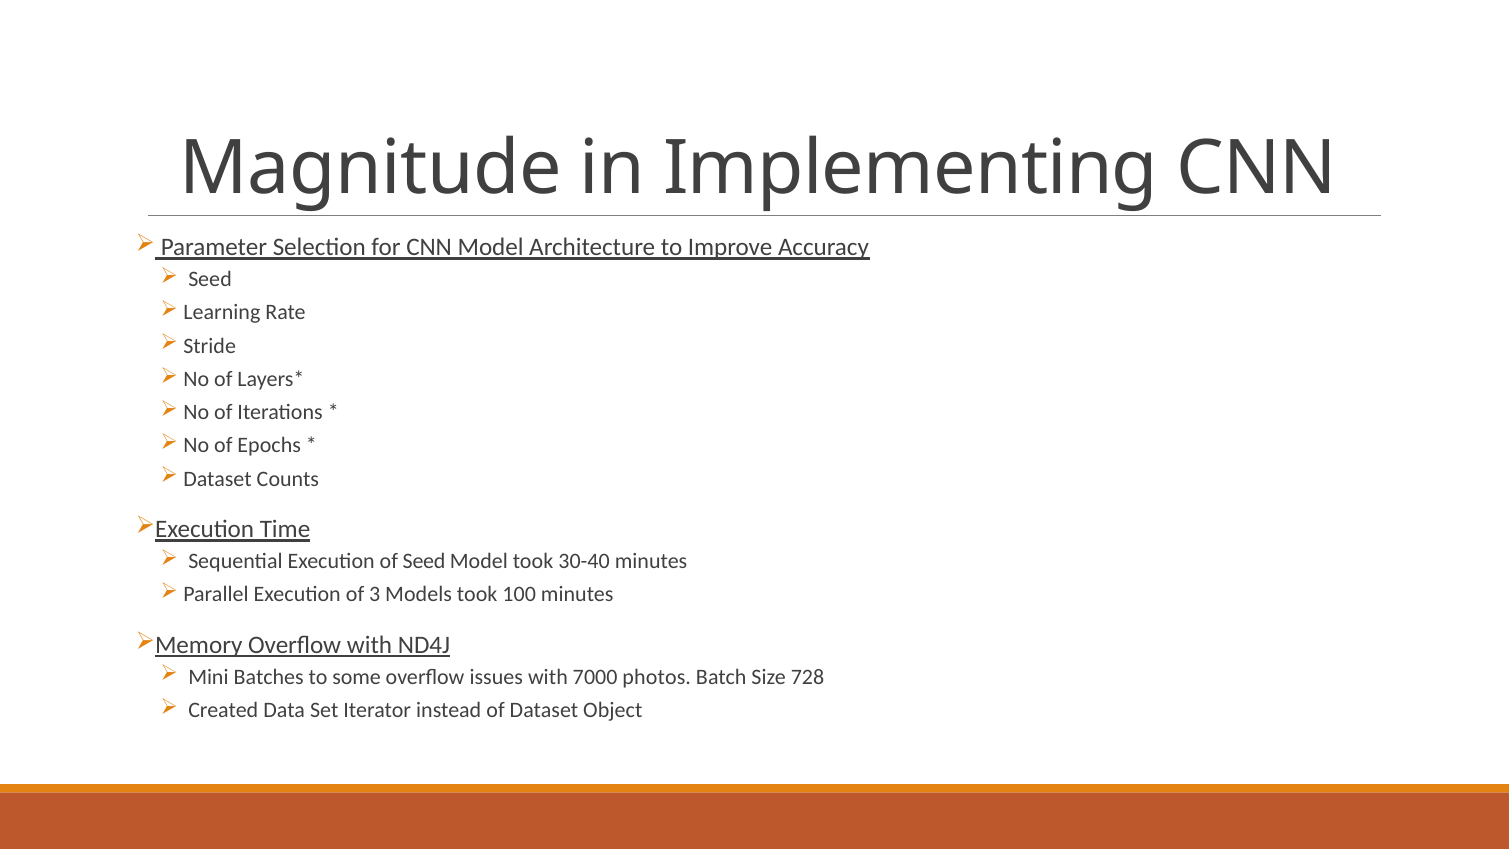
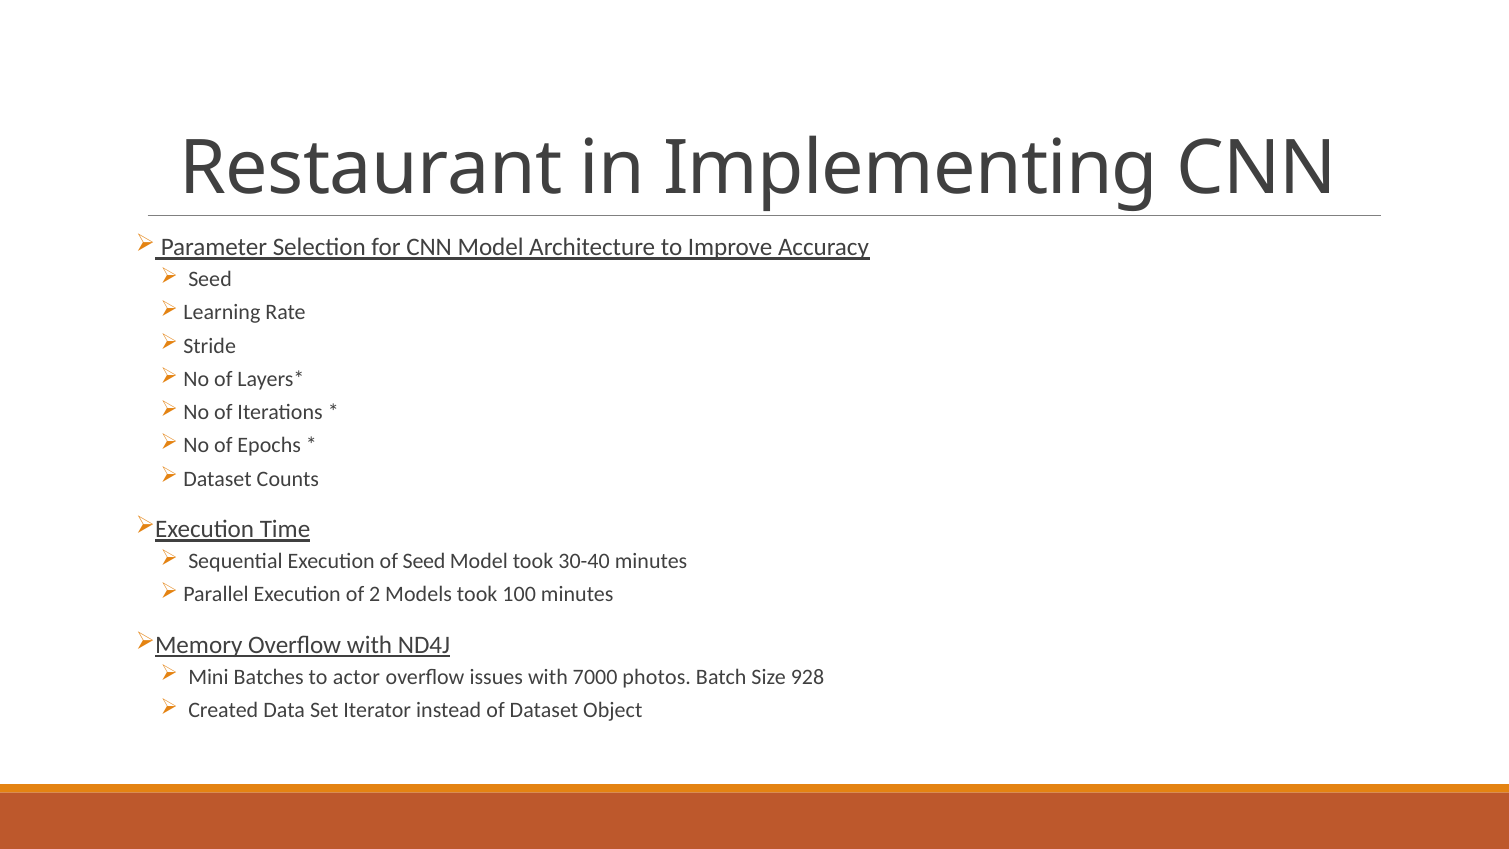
Magnitude: Magnitude -> Restaurant
3: 3 -> 2
some: some -> actor
728: 728 -> 928
